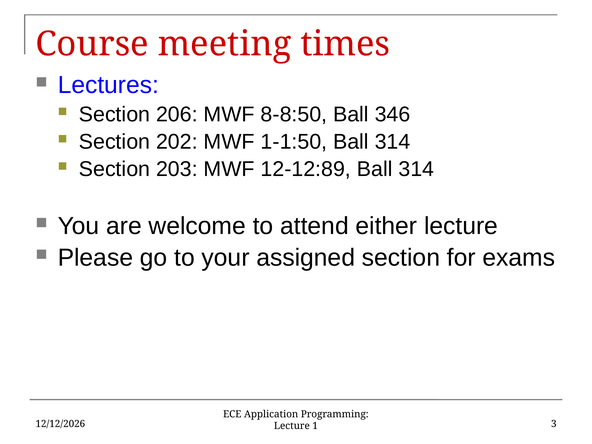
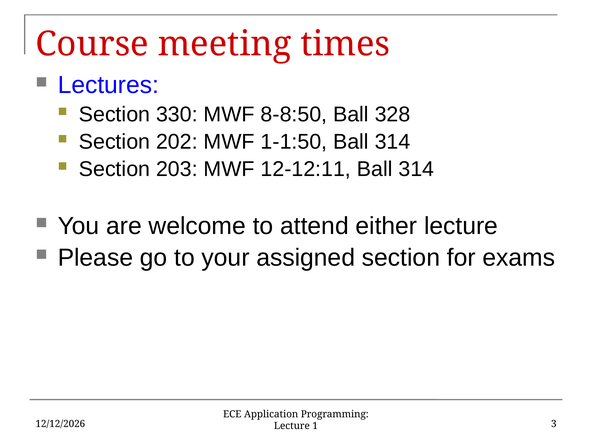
206: 206 -> 330
346: 346 -> 328
12-12:89: 12-12:89 -> 12-12:11
